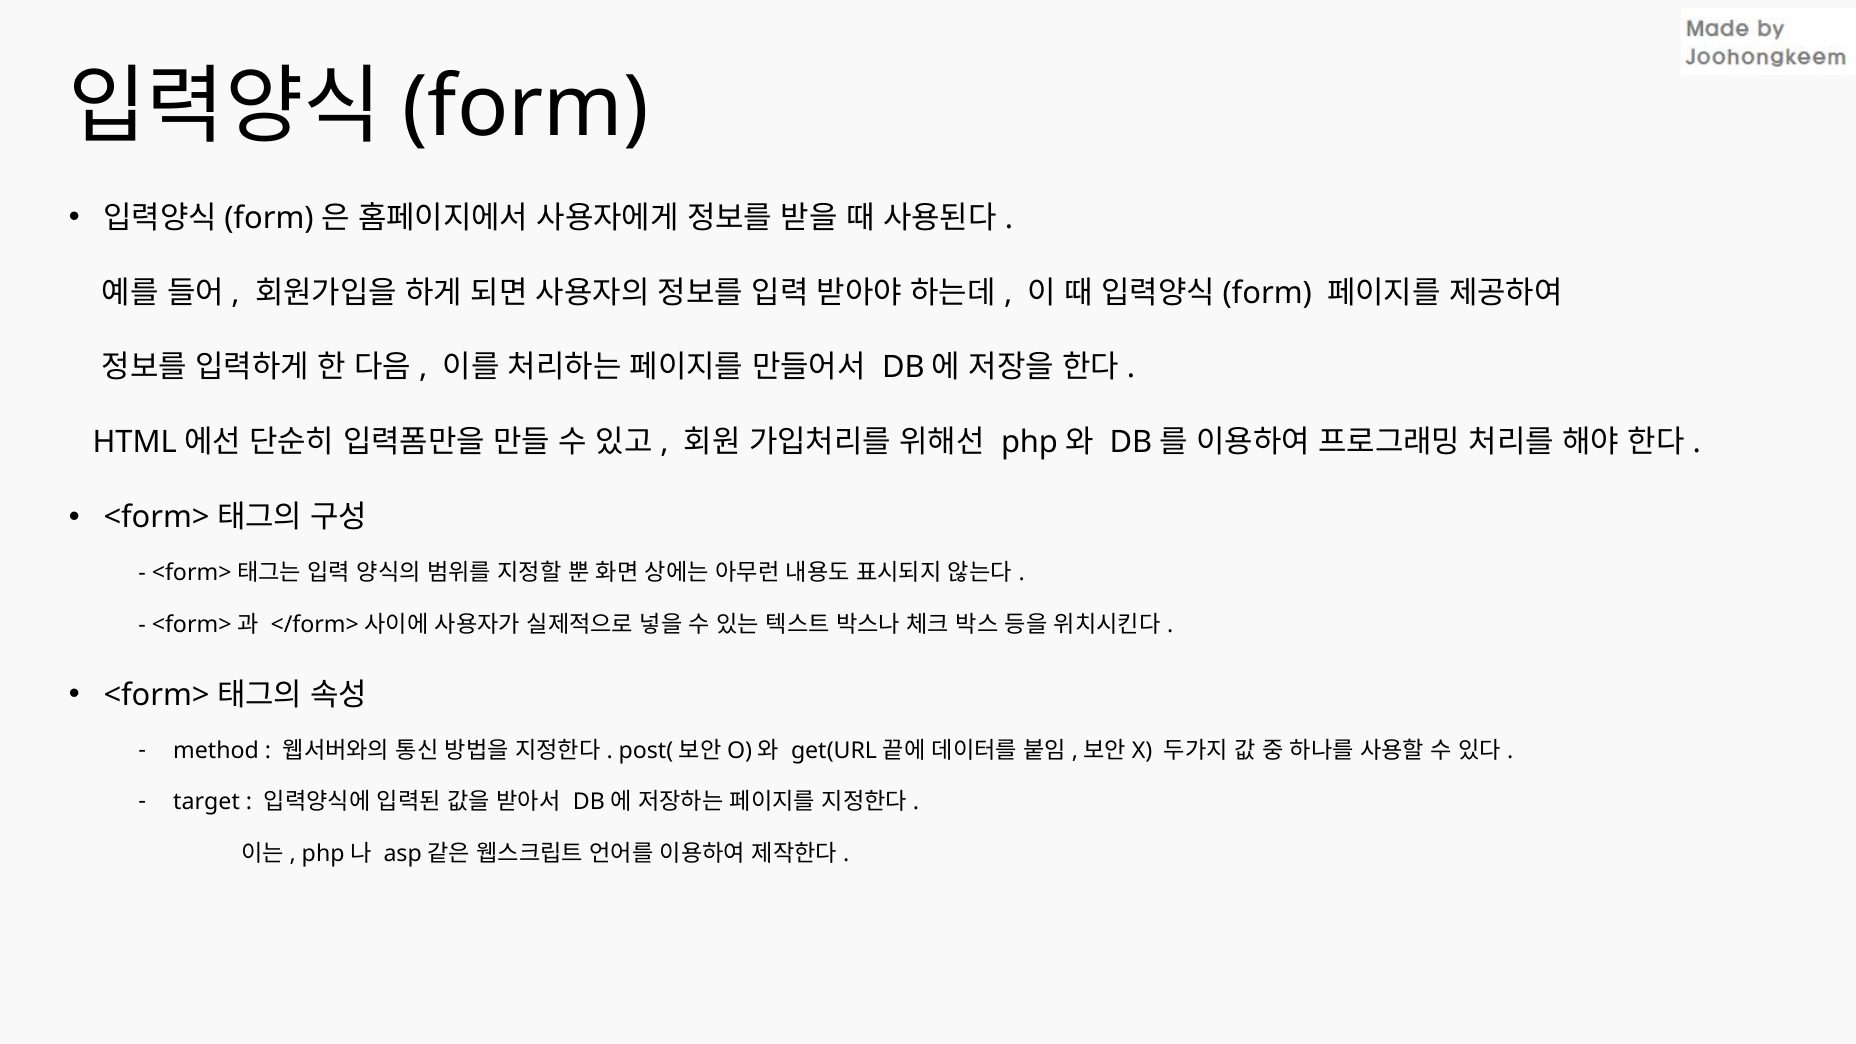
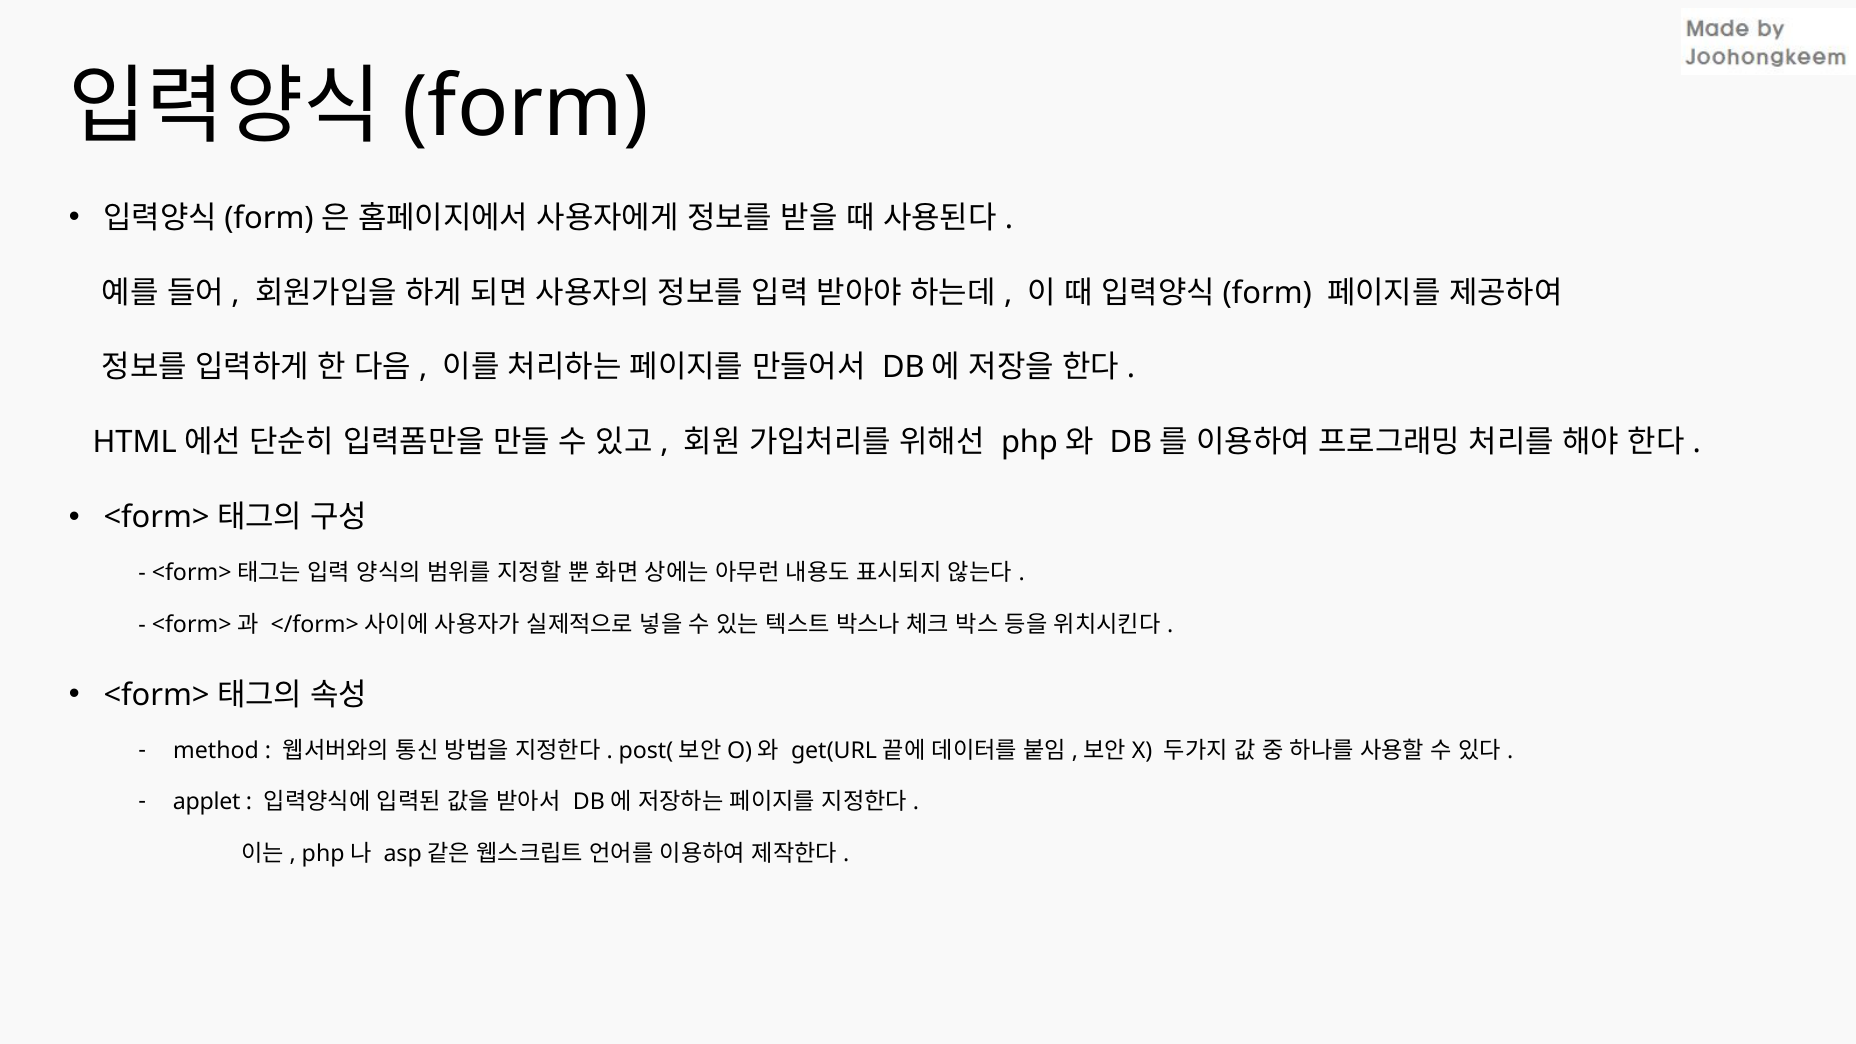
target: target -> applet
